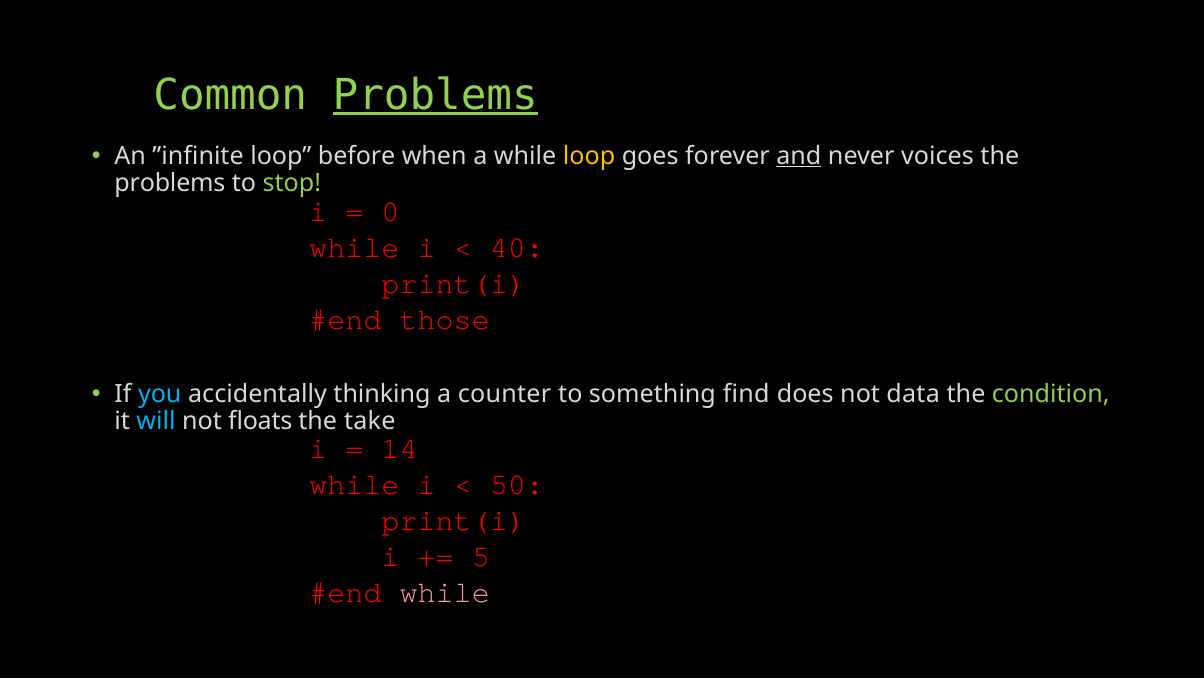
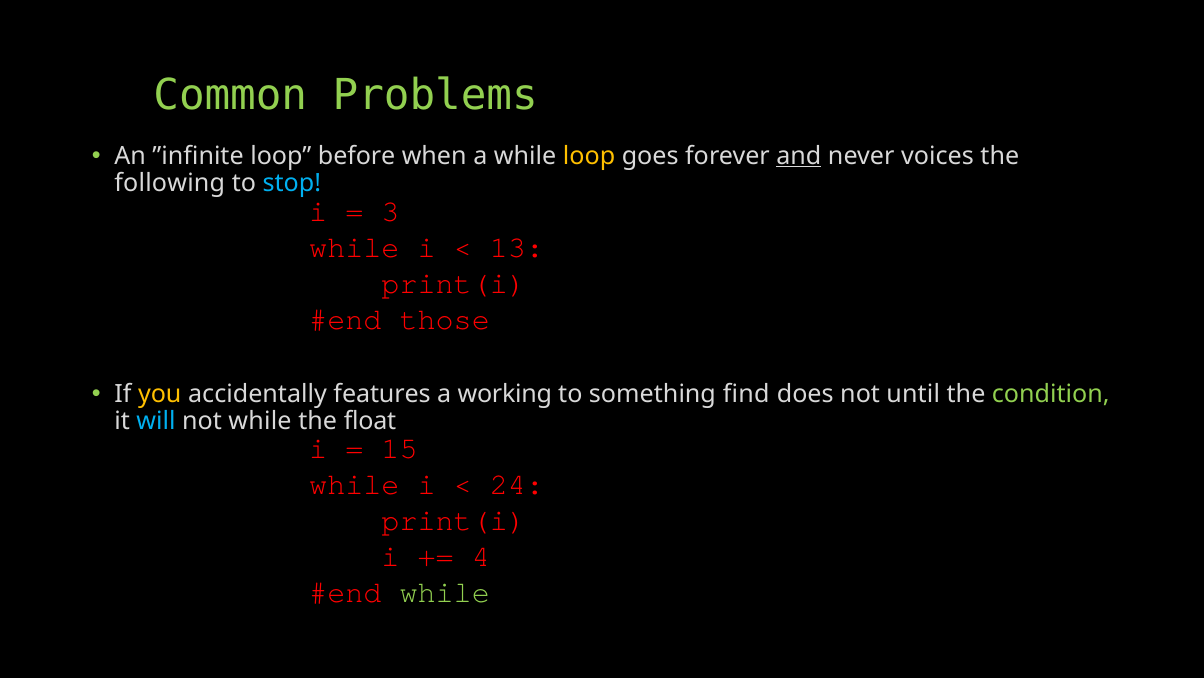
Problems at (435, 95) underline: present -> none
problems at (170, 183): problems -> following
stop colour: light green -> light blue
0: 0 -> 3
40: 40 -> 13
you colour: light blue -> yellow
thinking: thinking -> features
counter: counter -> working
data: data -> until
not floats: floats -> while
take: take -> float
14: 14 -> 15
50: 50 -> 24
5: 5 -> 4
while at (445, 592) colour: pink -> light green
